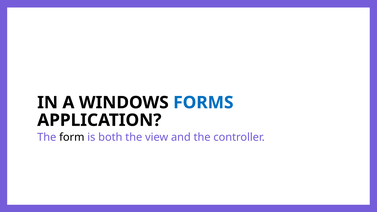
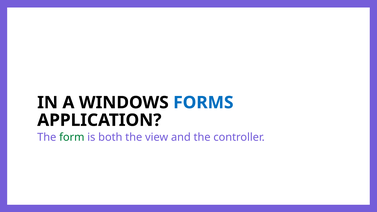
form colour: black -> green
